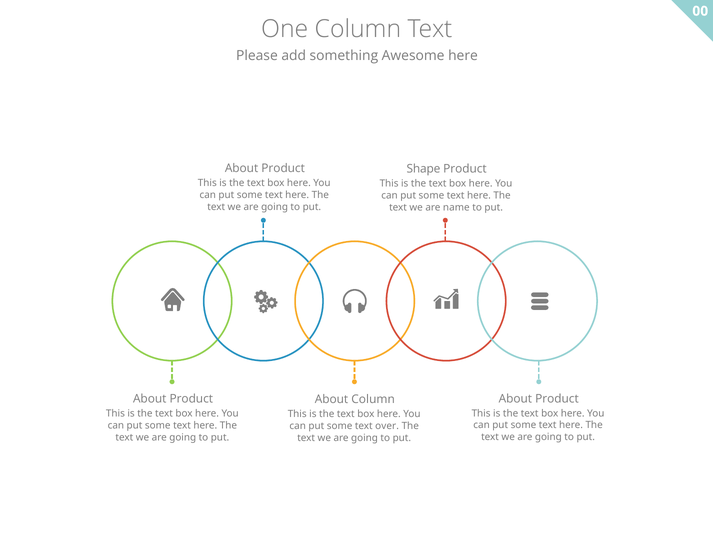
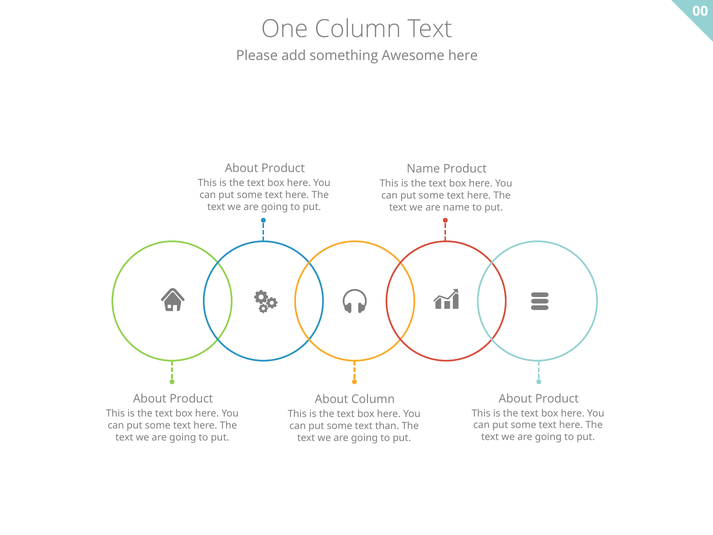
Shape at (423, 169): Shape -> Name
over: over -> than
